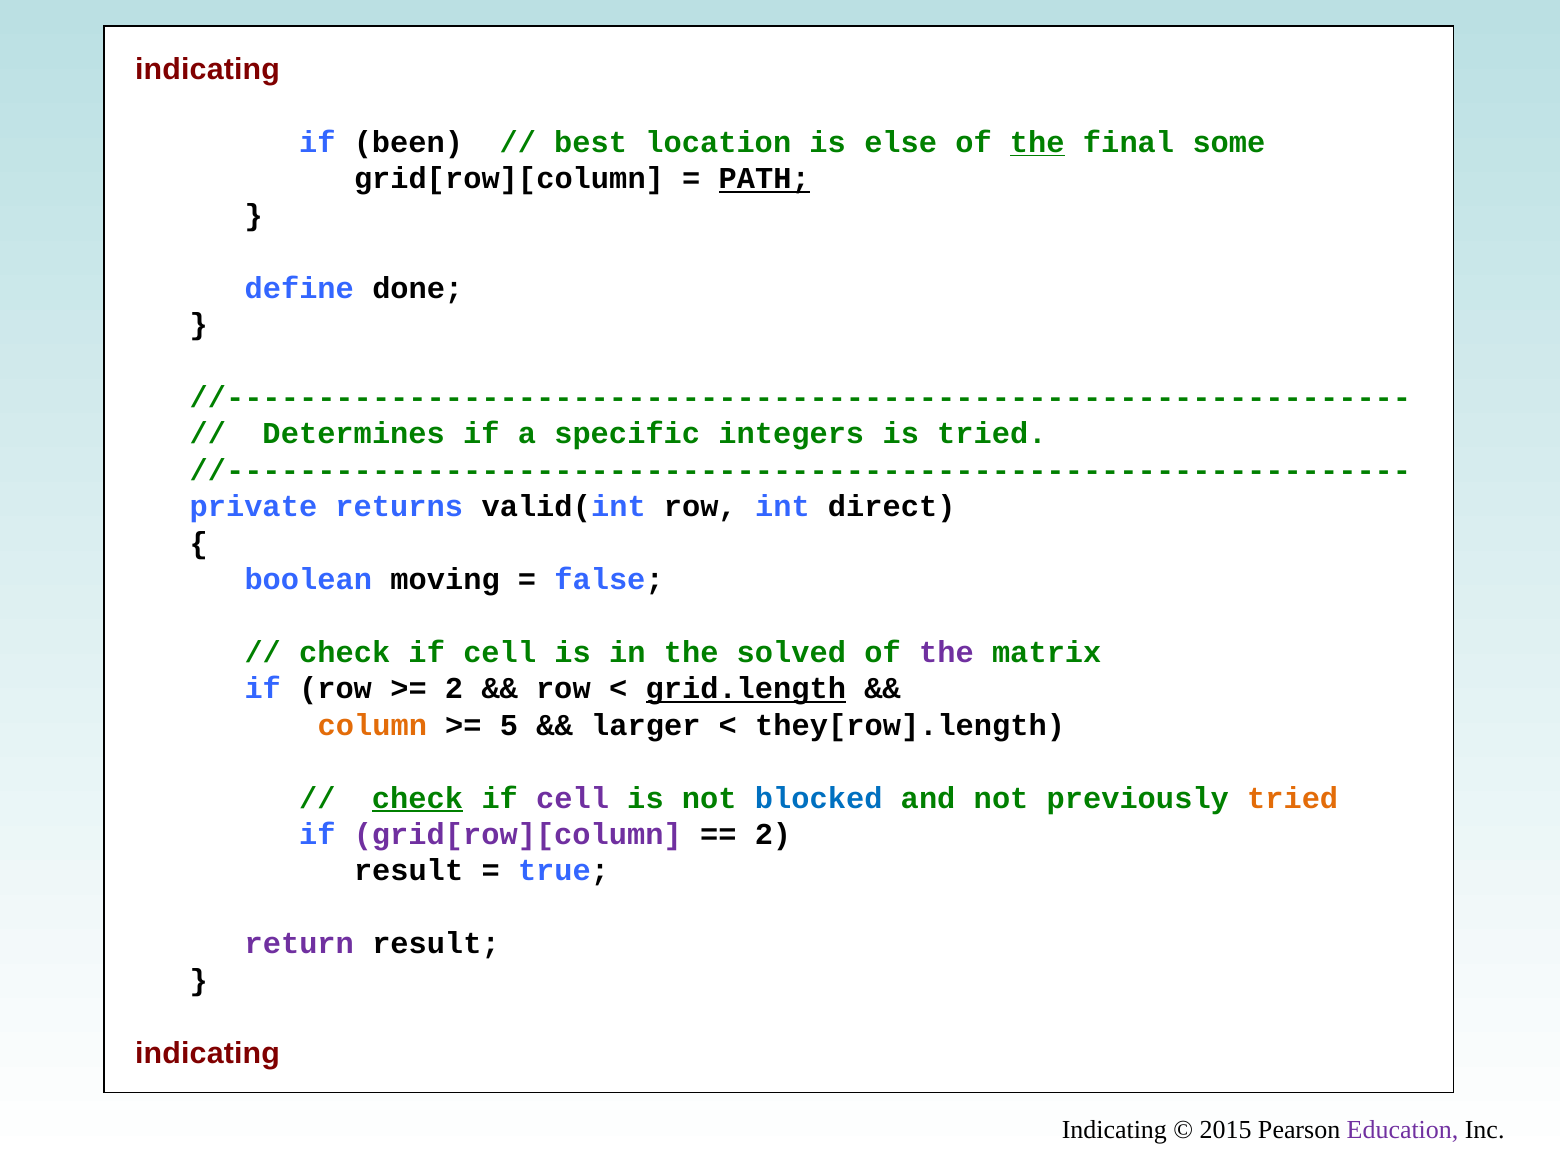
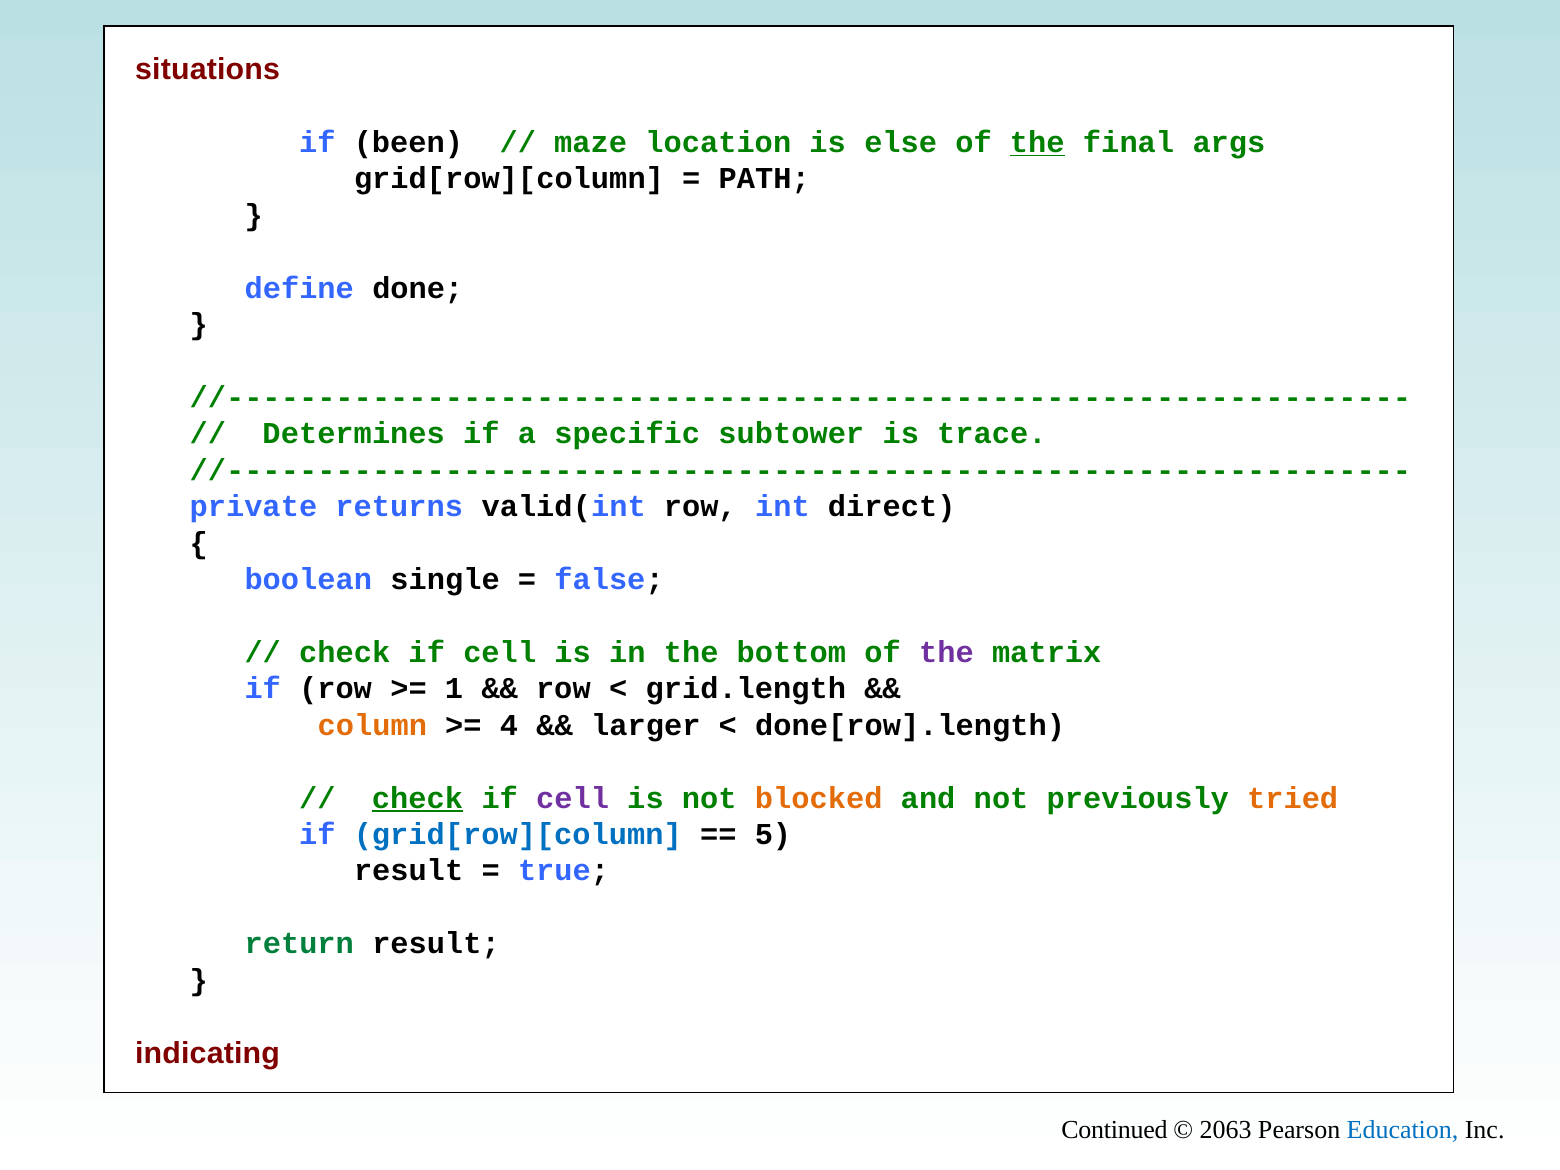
indicating at (208, 70): indicating -> situations
best: best -> maze
some: some -> args
PATH underline: present -> none
integers: integers -> subtower
is tried: tried -> trace
moving: moving -> single
solved: solved -> bottom
2 at (454, 689): 2 -> 1
grid.length underline: present -> none
5: 5 -> 4
they[row].length: they[row].length -> done[row].length
blocked colour: blue -> orange
grid[row][column at (518, 834) colour: purple -> blue
2 at (773, 834): 2 -> 5
return colour: purple -> green
Indicating at (1114, 1130): Indicating -> Continued
2015: 2015 -> 2063
Education colour: purple -> blue
